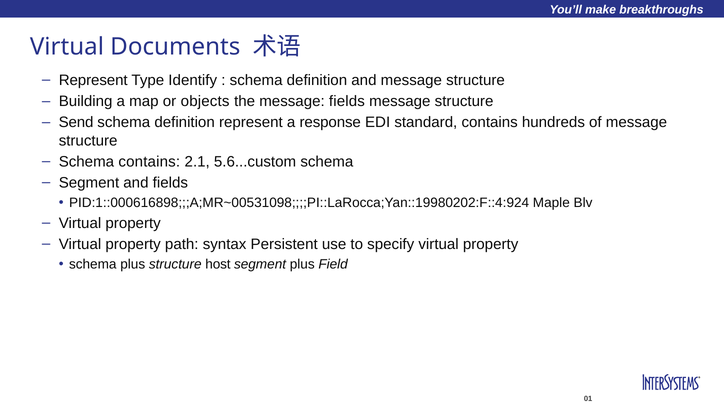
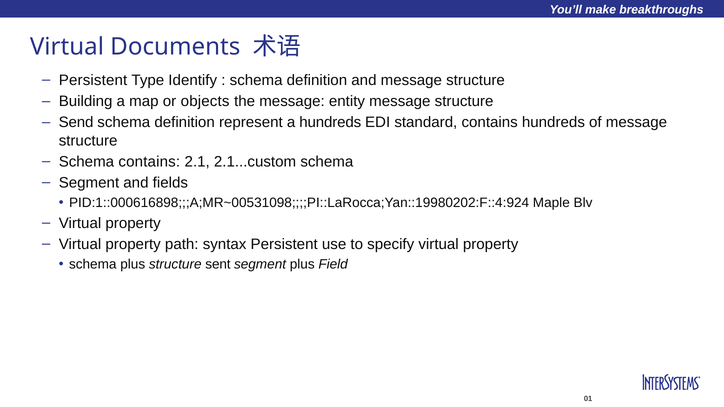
Represent at (93, 80): Represent -> Persistent
message fields: fields -> entity
a response: response -> hundreds
5.6...custom: 5.6...custom -> 2.1...custom
host: host -> sent
